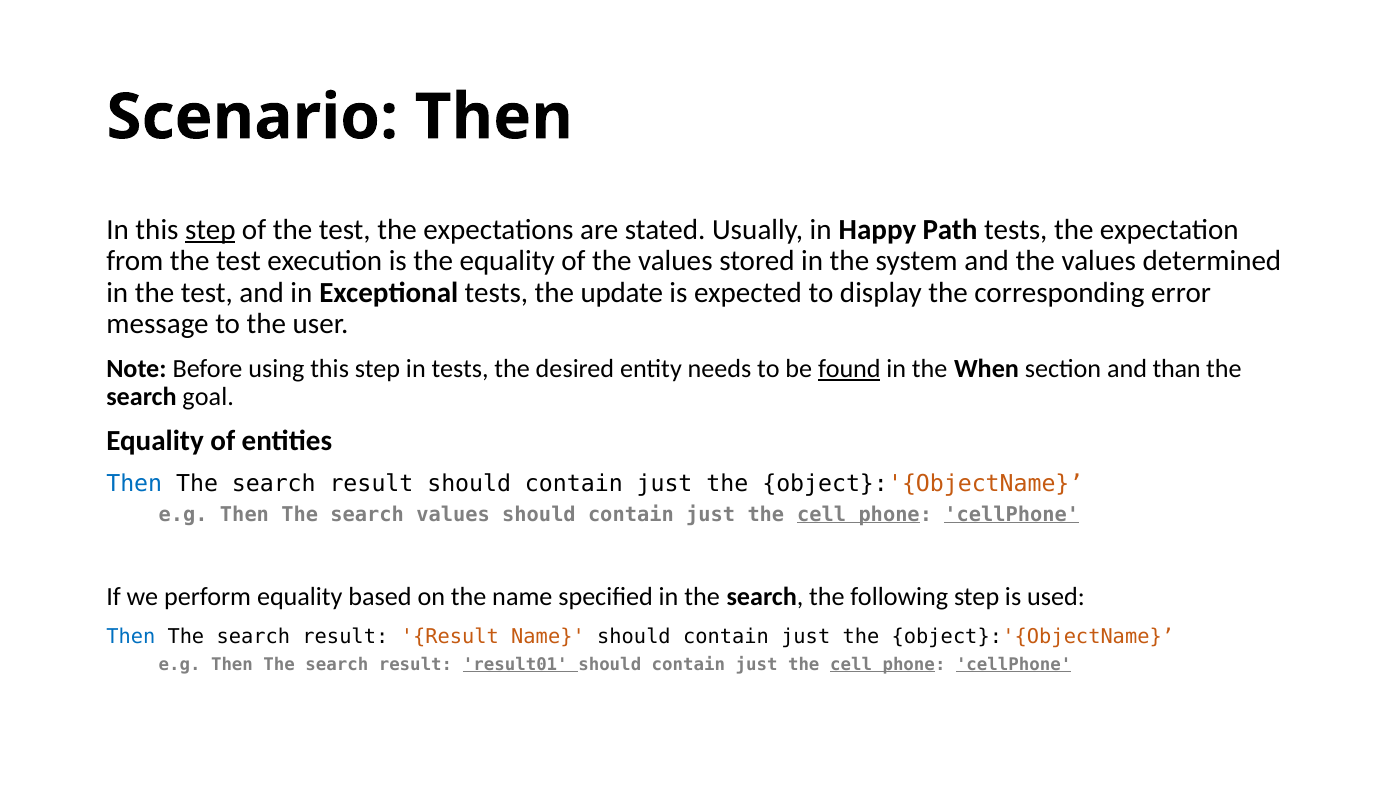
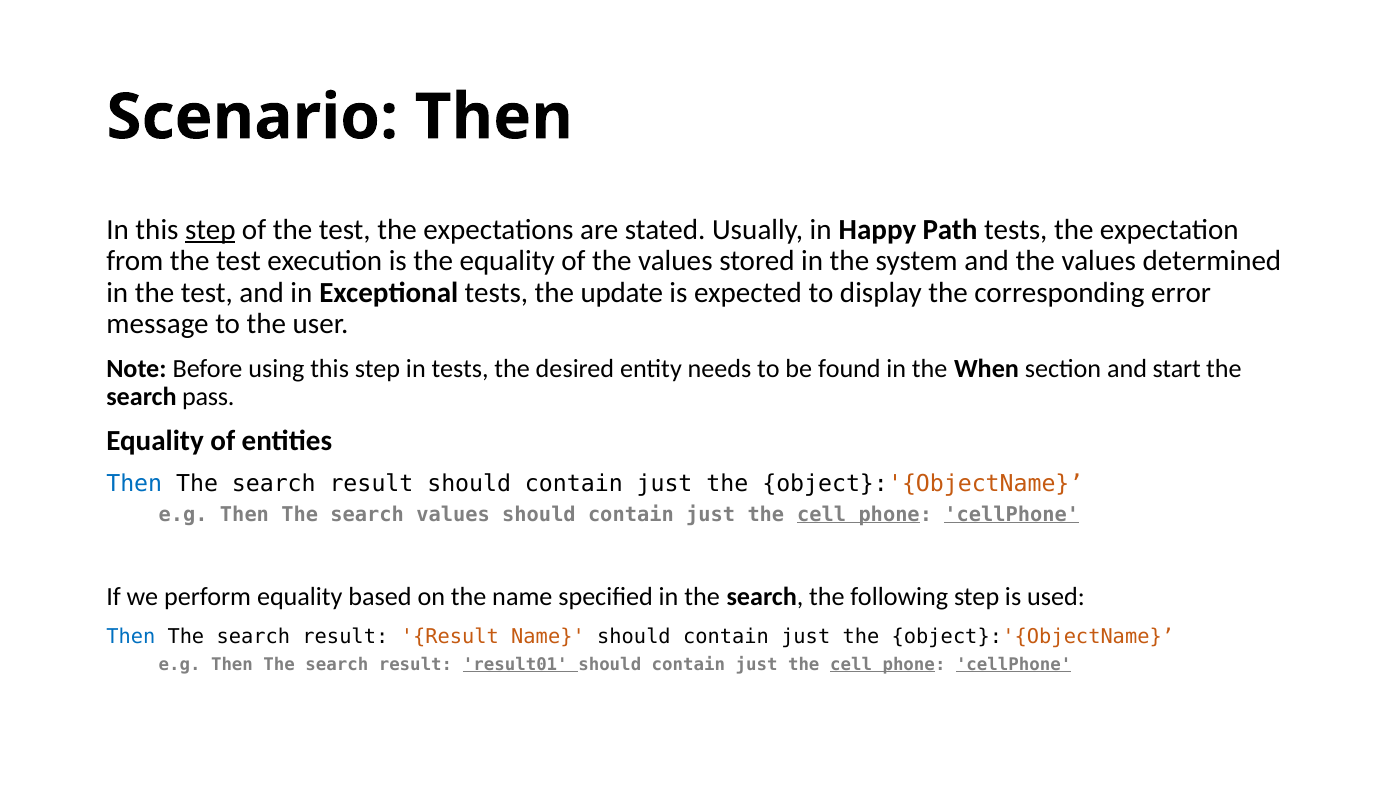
found underline: present -> none
than: than -> start
goal: goal -> pass
